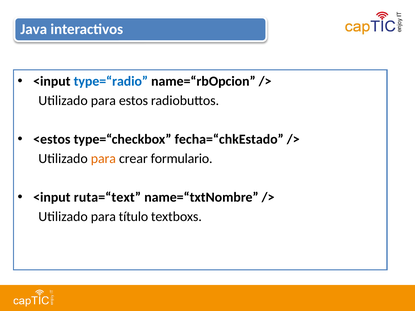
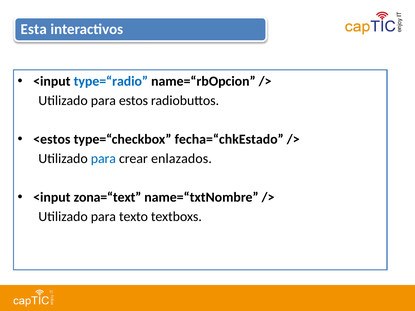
Java: Java -> Esta
para at (103, 159) colour: orange -> blue
formulario: formulario -> enlazados
ruta=“text: ruta=“text -> zona=“text
título: título -> texto
